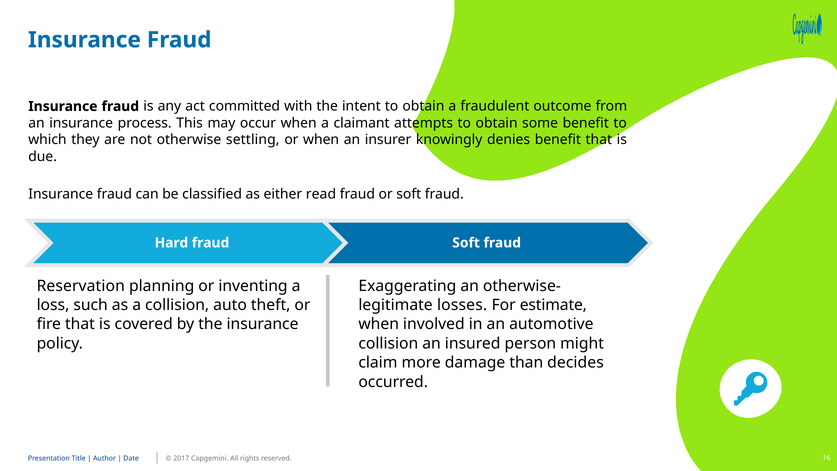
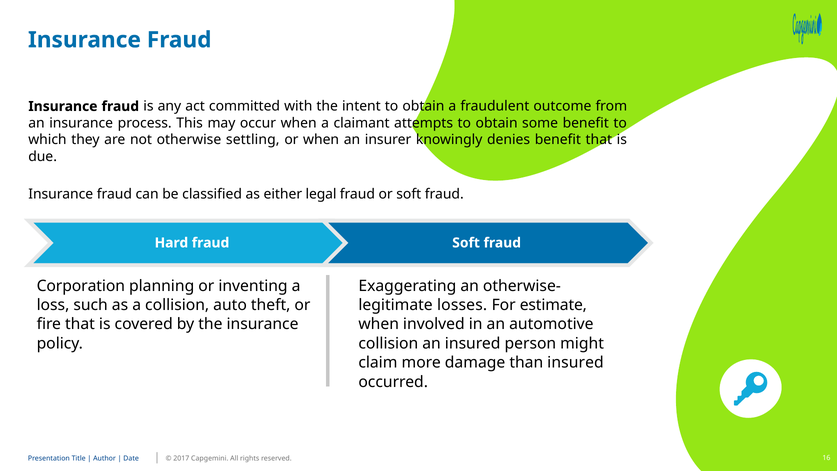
read: read -> legal
Reservation: Reservation -> Corporation
than decides: decides -> insured
